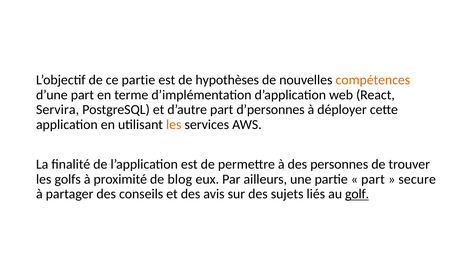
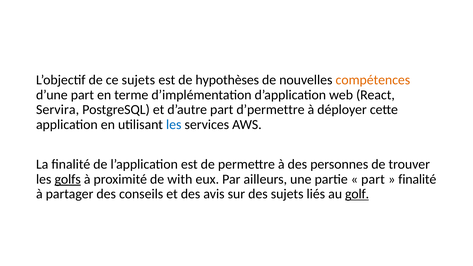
ce partie: partie -> sujets
d’personnes: d’personnes -> d’permettre
les at (174, 125) colour: orange -> blue
golfs underline: none -> present
blog: blog -> with
secure at (417, 179): secure -> finalité
